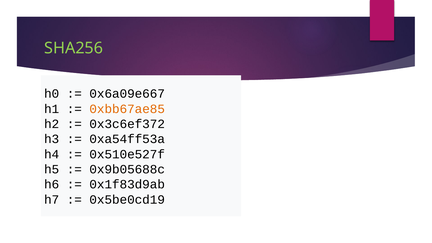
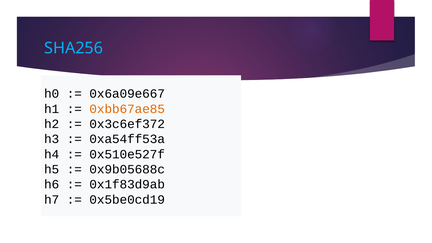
SHA256 colour: light green -> light blue
